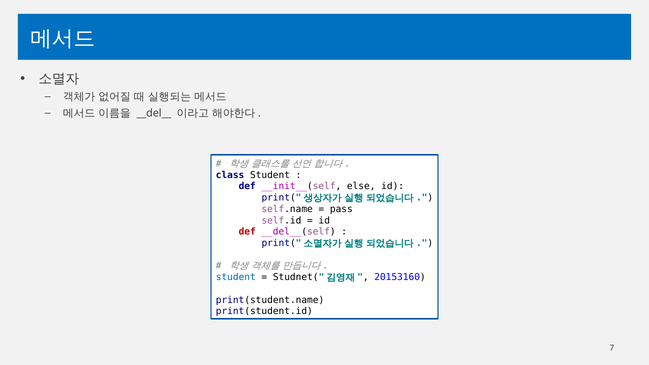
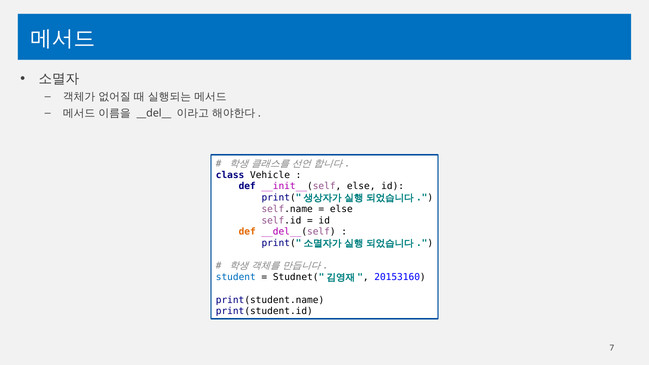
class Student: Student -> Vehicle
pass at (341, 209): pass -> else
def at (247, 232) colour: red -> orange
